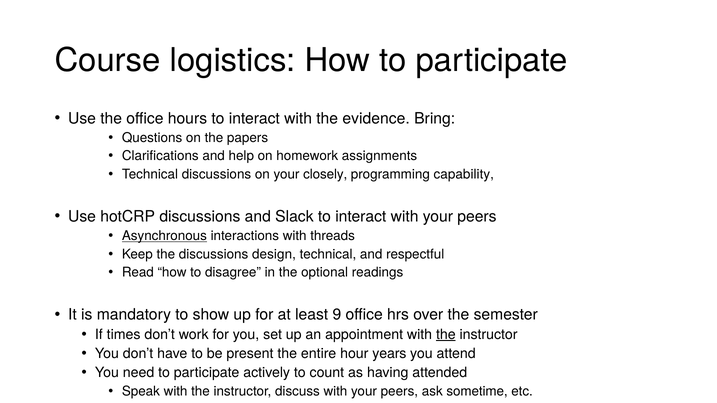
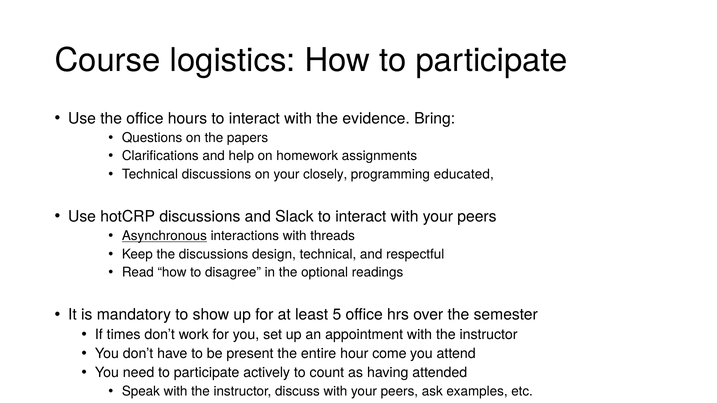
capability: capability -> educated
9: 9 -> 5
the at (446, 335) underline: present -> none
years: years -> come
sometime: sometime -> examples
